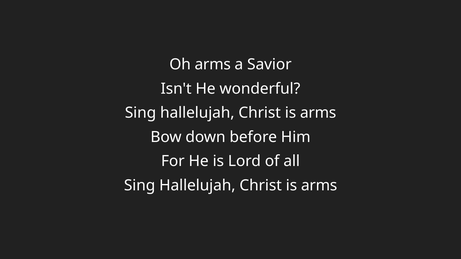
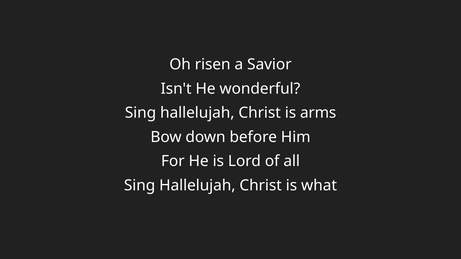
Oh arms: arms -> risen
arms at (319, 186): arms -> what
